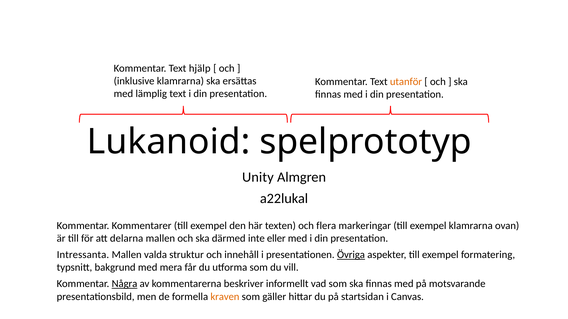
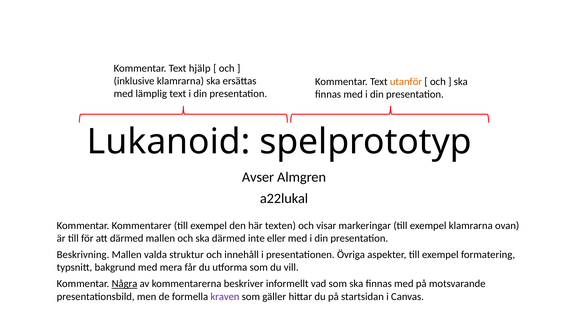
Unity: Unity -> Avser
flera: flera -> visar
att delarna: delarna -> därmed
Intressanta: Intressanta -> Beskrivning
Övriga underline: present -> none
kraven colour: orange -> purple
